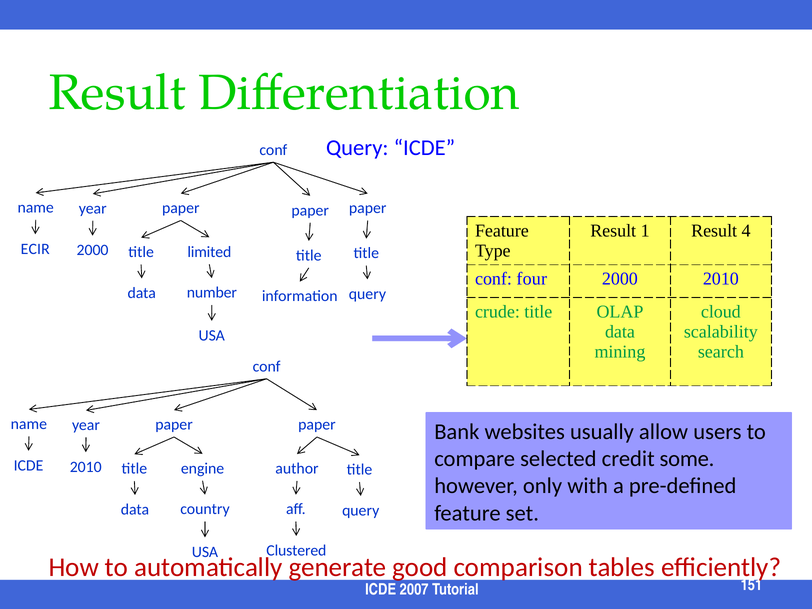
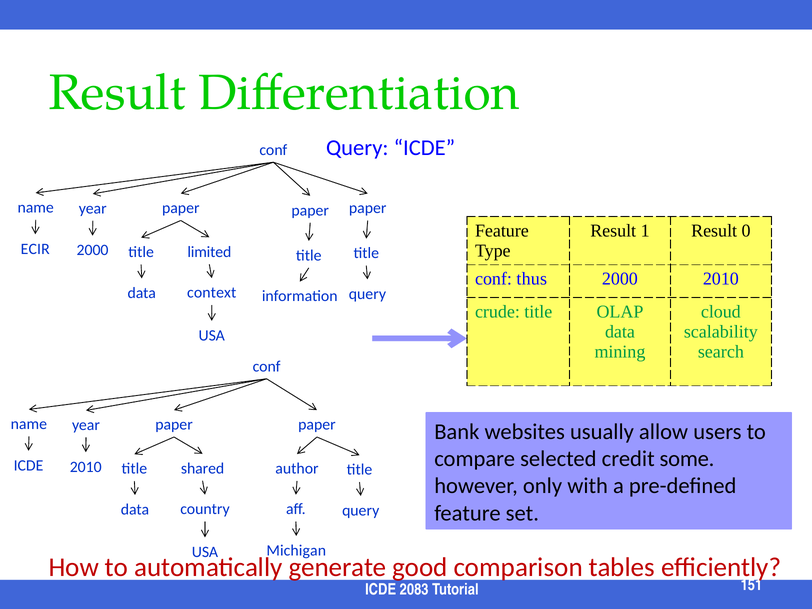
4: 4 -> 0
four: four -> thus
number: number -> context
engine: engine -> shared
Clustered: Clustered -> Michigan
2007: 2007 -> 2083
